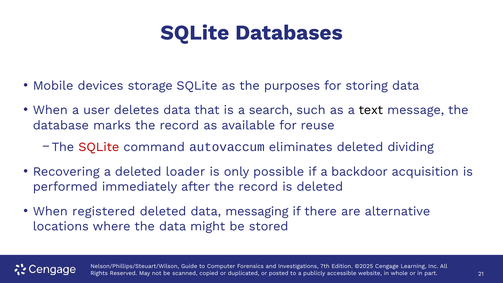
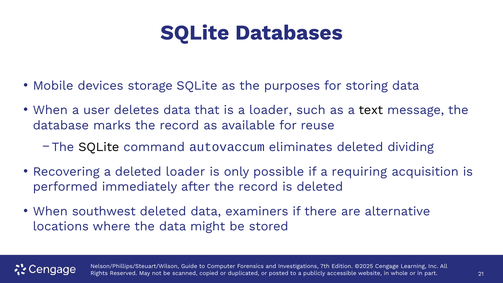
a search: search -> loader
SQLite at (99, 147) colour: red -> black
backdoor: backdoor -> requiring
registered: registered -> southwest
messaging: messaging -> examiners
